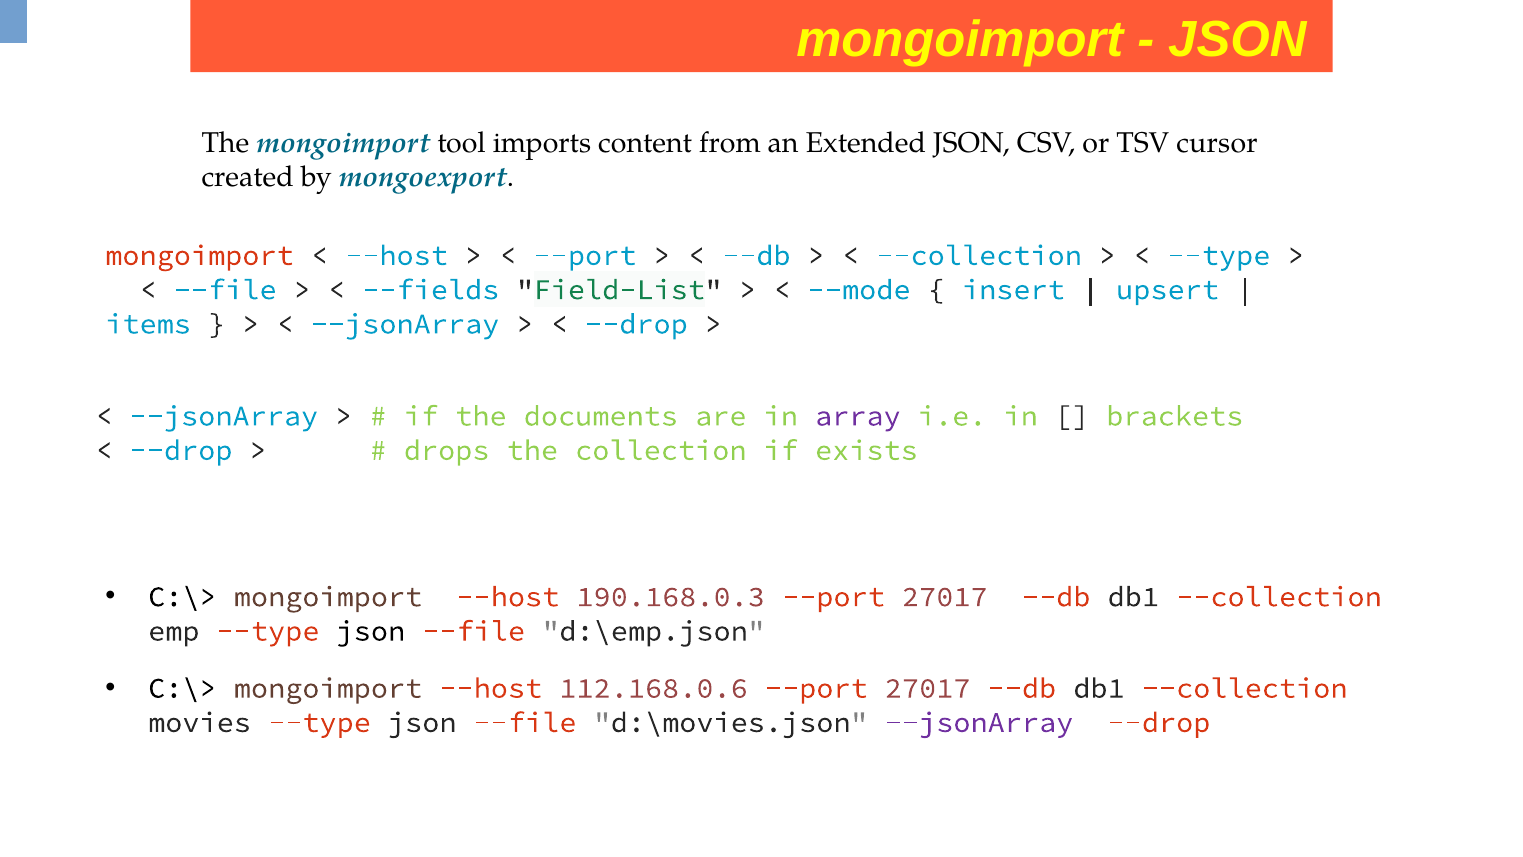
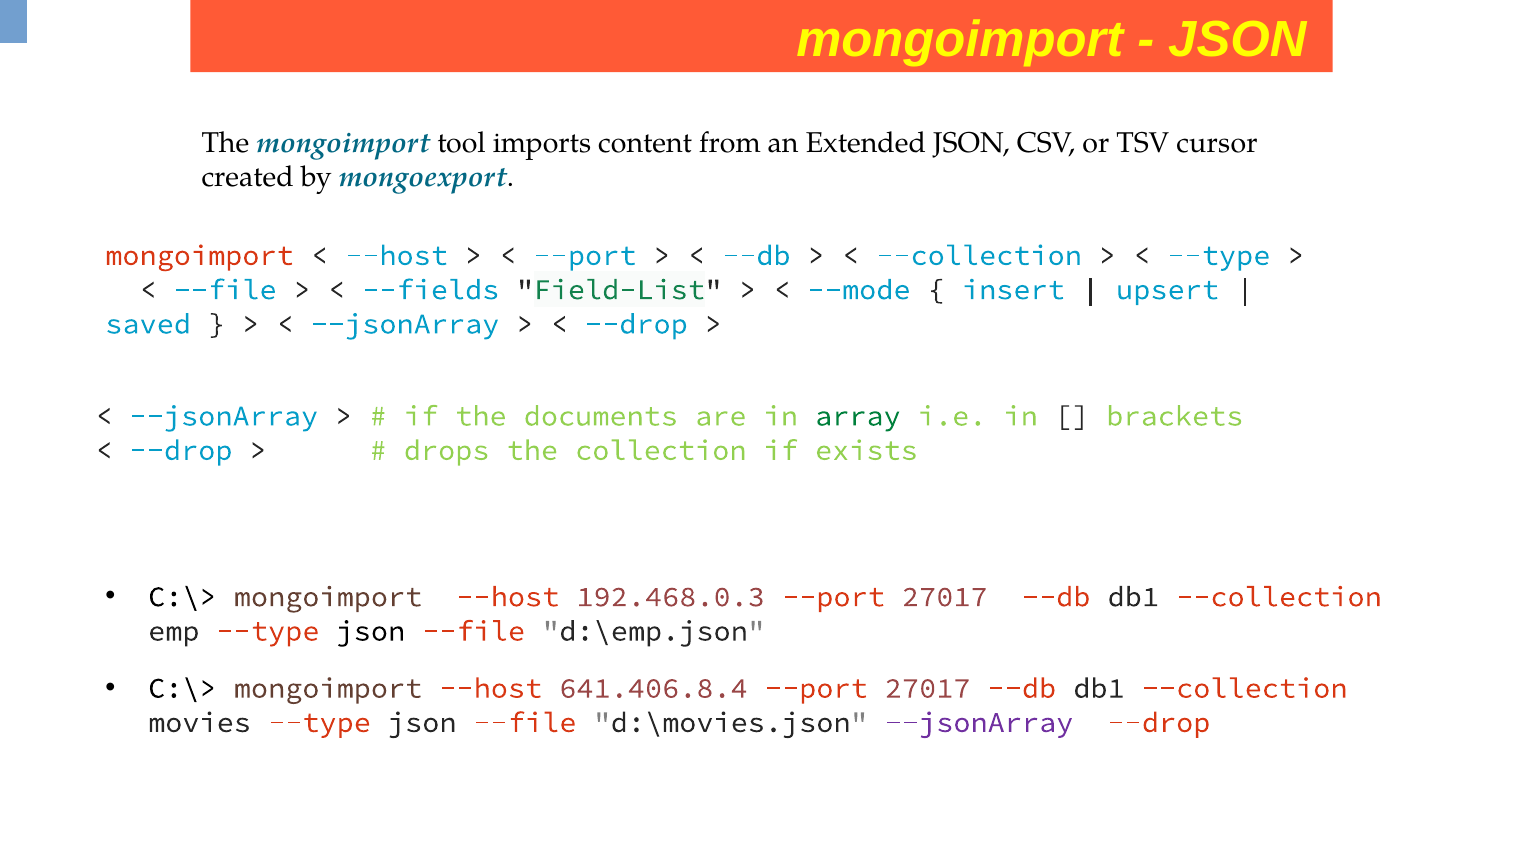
items: items -> saved
array colour: purple -> green
190.168.0.3: 190.168.0.3 -> 192.468.0.3
112.168.0.6: 112.168.0.6 -> 641.406.8.4
